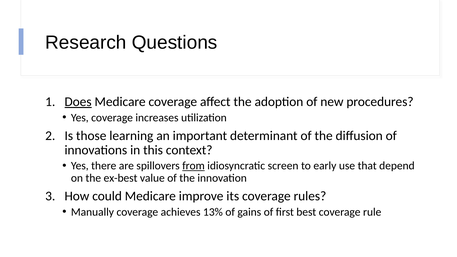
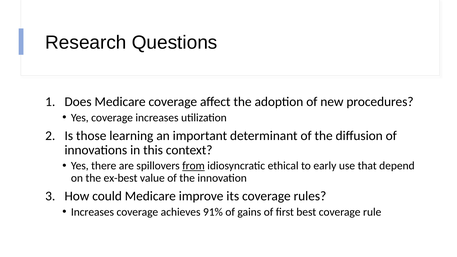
Does underline: present -> none
screen: screen -> ethical
Manually at (92, 212): Manually -> Increases
13%: 13% -> 91%
